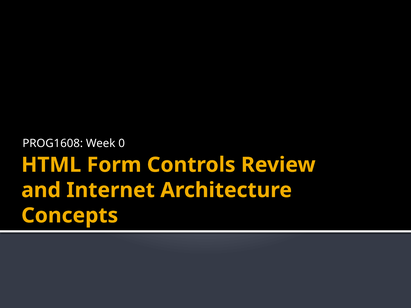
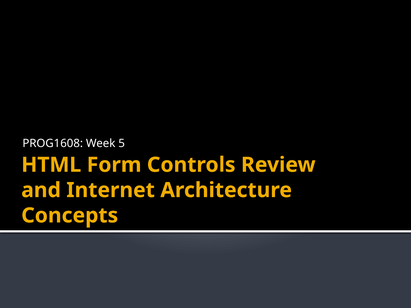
0: 0 -> 5
